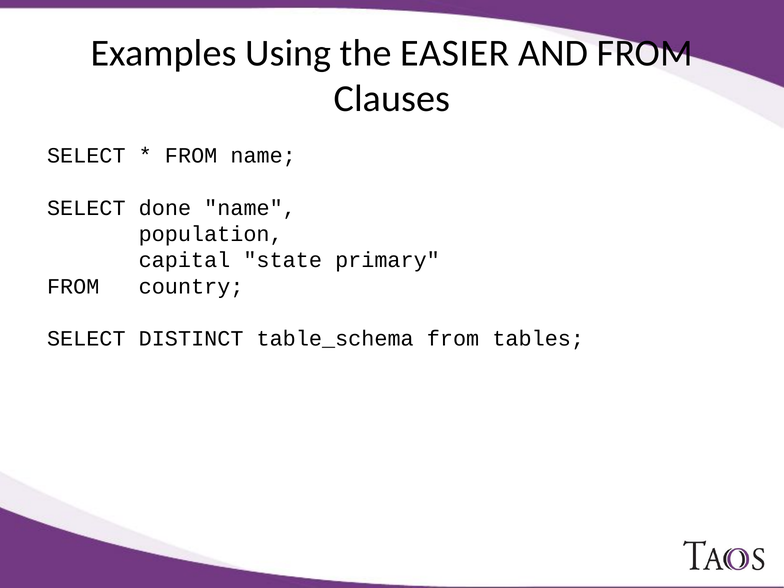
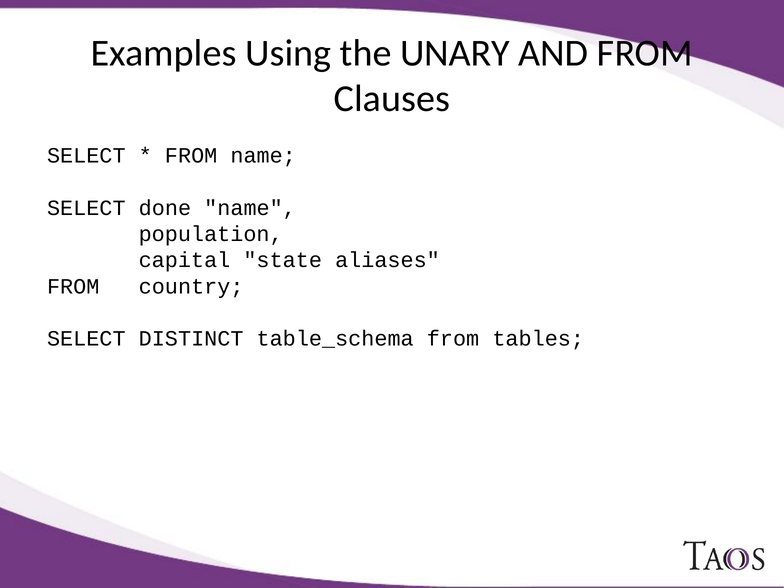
EASIER: EASIER -> UNARY
primary: primary -> aliases
